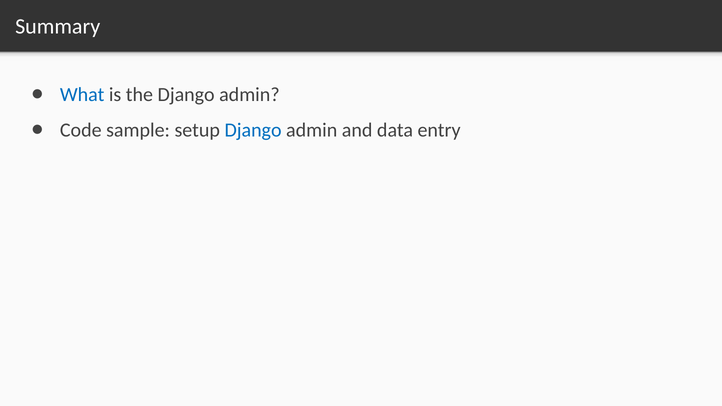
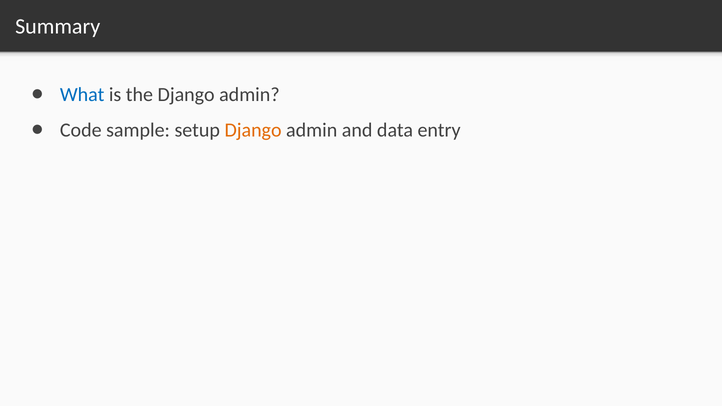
Django at (253, 130) colour: blue -> orange
